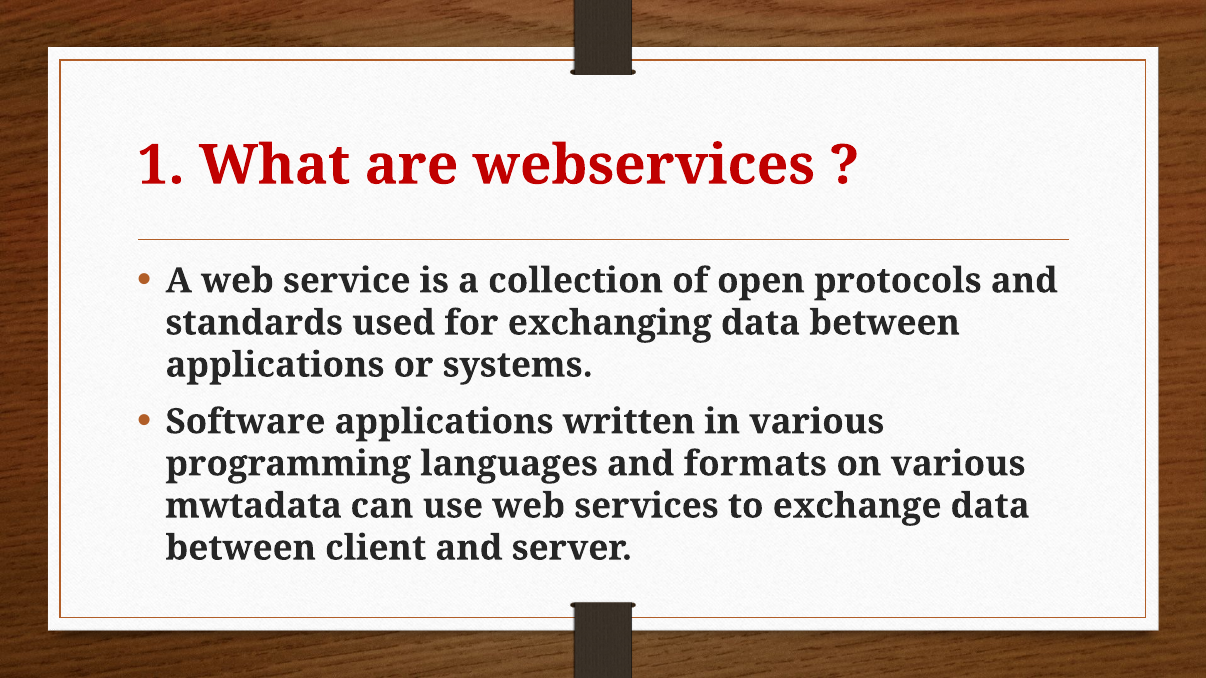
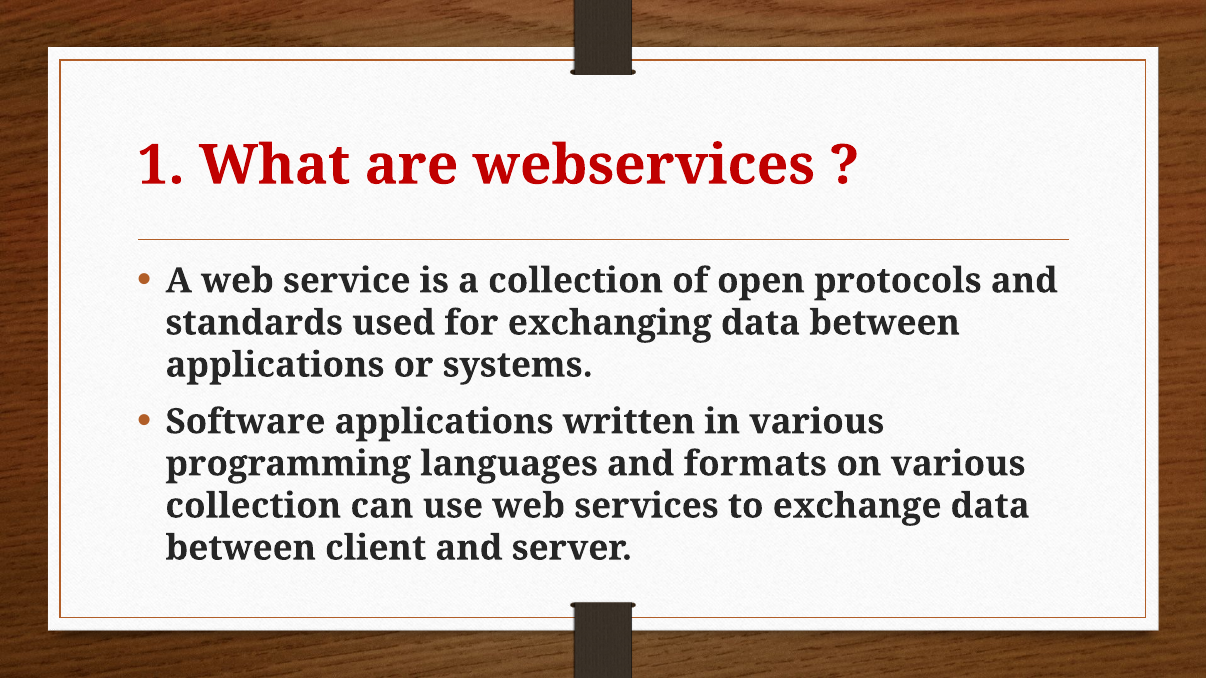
mwtadata at (254, 506): mwtadata -> collection
